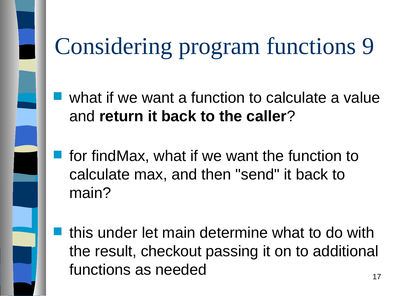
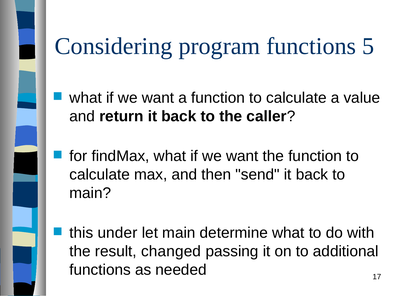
9: 9 -> 5
checkout: checkout -> changed
